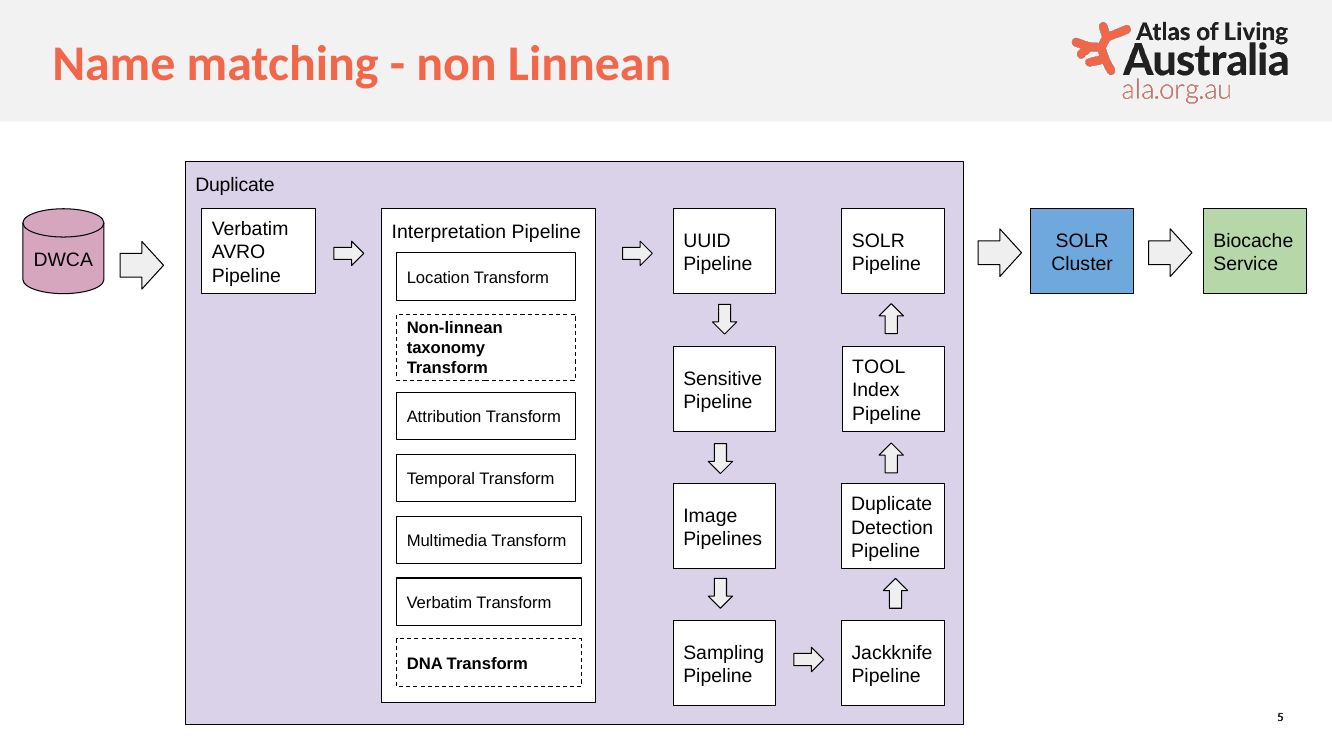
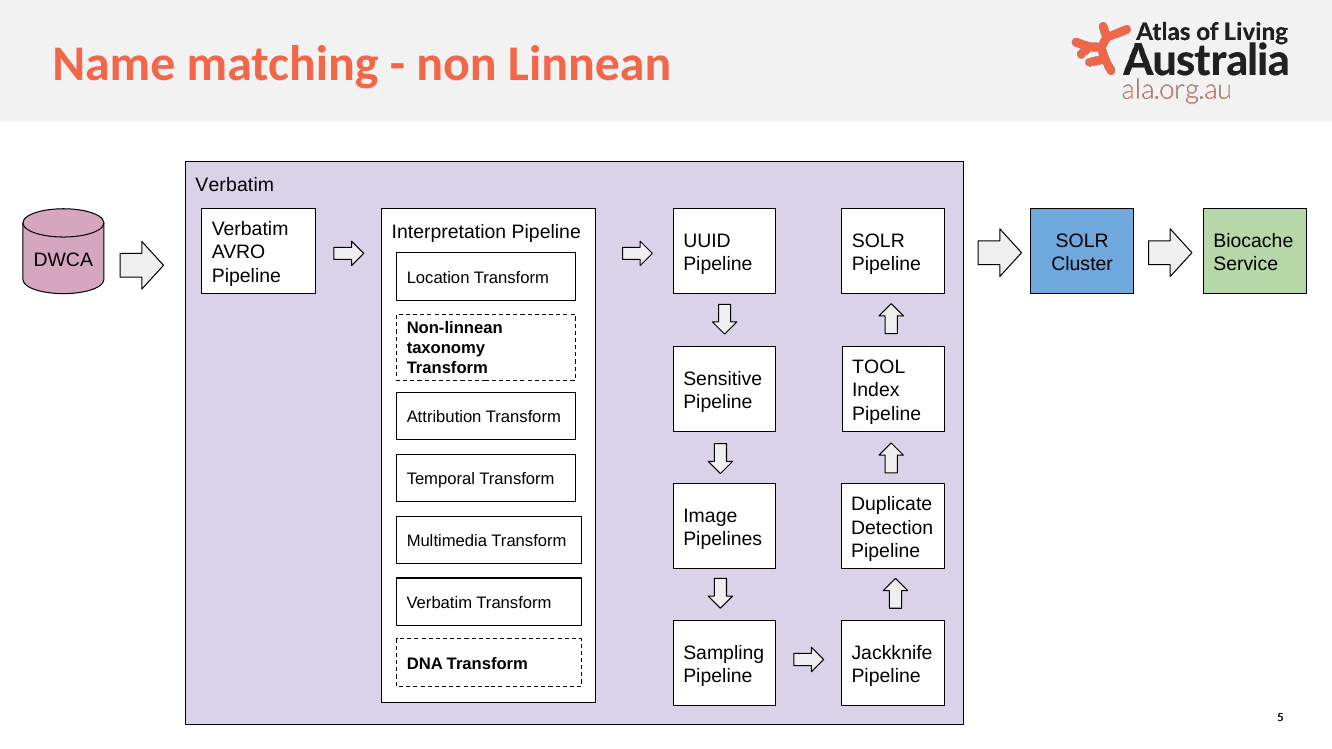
Duplicate at (235, 185): Duplicate -> Verbatim
